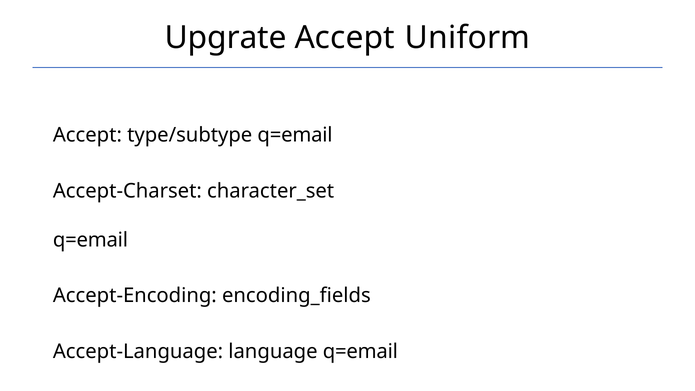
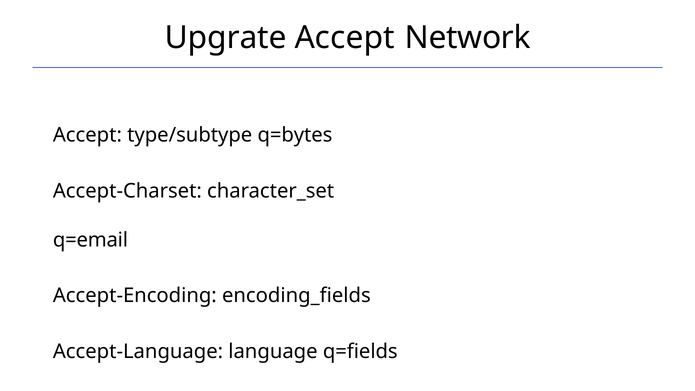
Uniform: Uniform -> Network
type/subtype q=email: q=email -> q=bytes
language q=email: q=email -> q=fields
